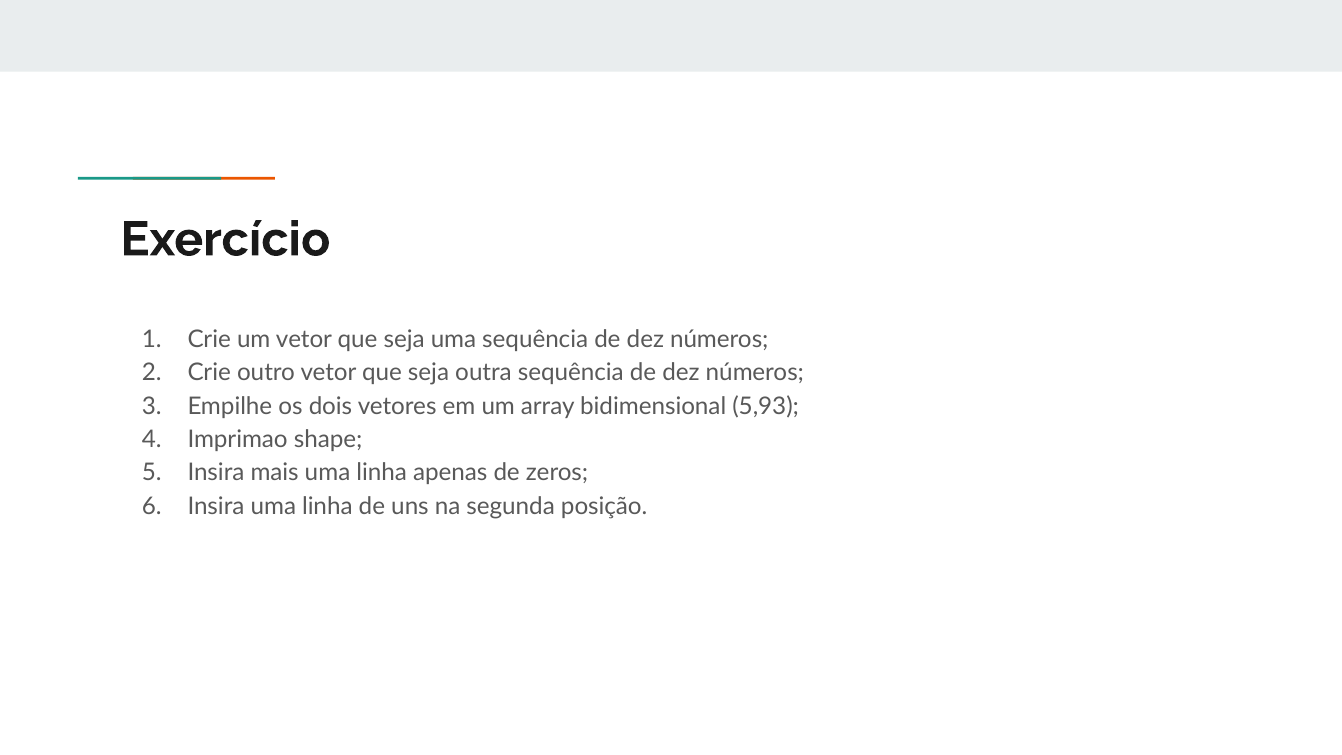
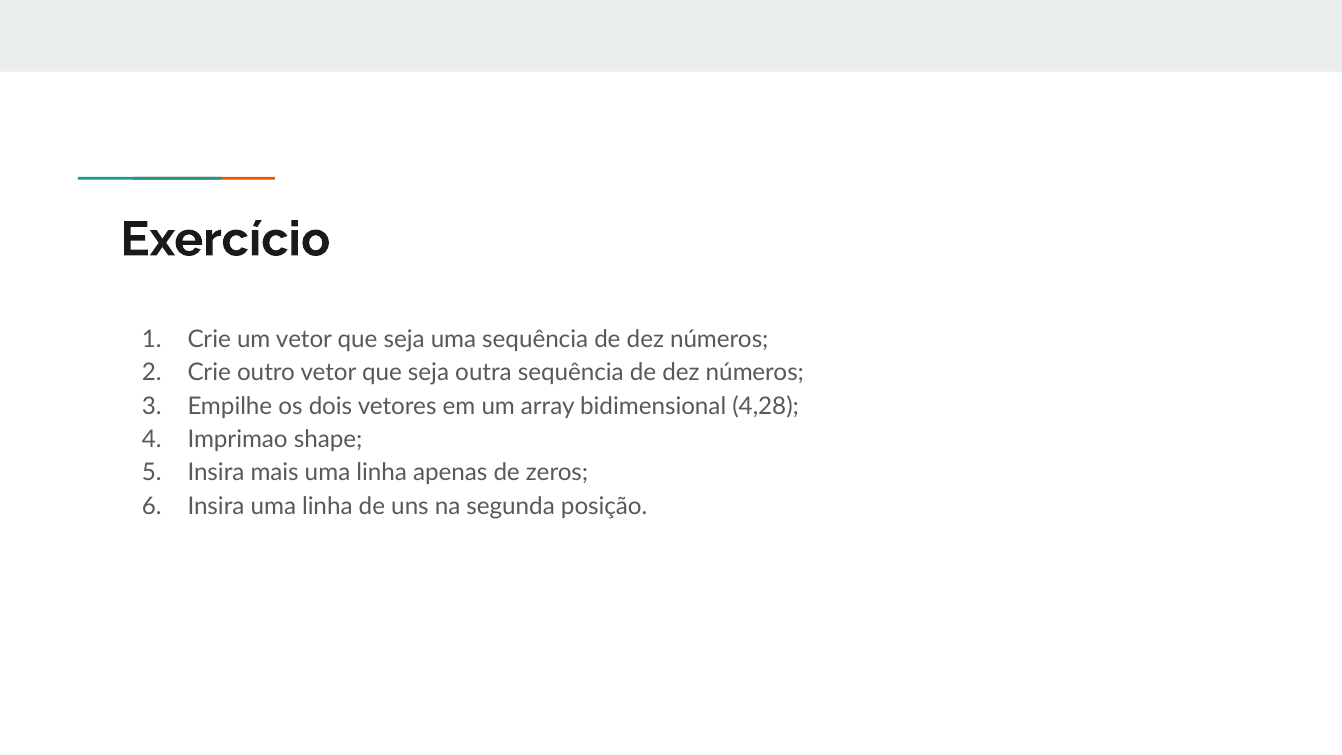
5,93: 5,93 -> 4,28
